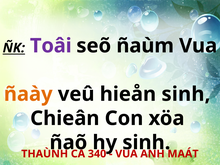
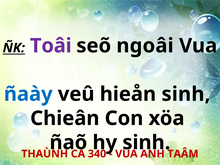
ñaùm: ñaùm -> ngoâi
ñaày colour: orange -> blue
MAÁT: MAÁT -> TAÂM
